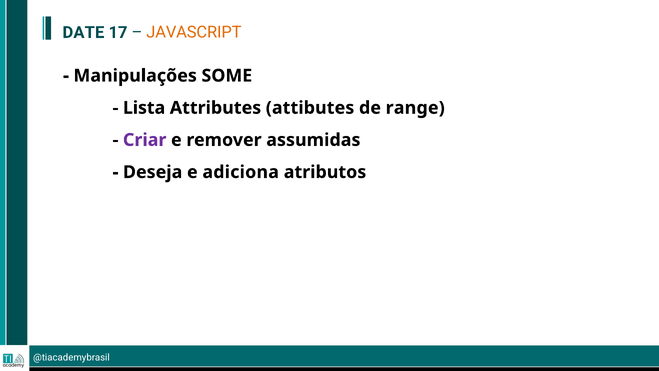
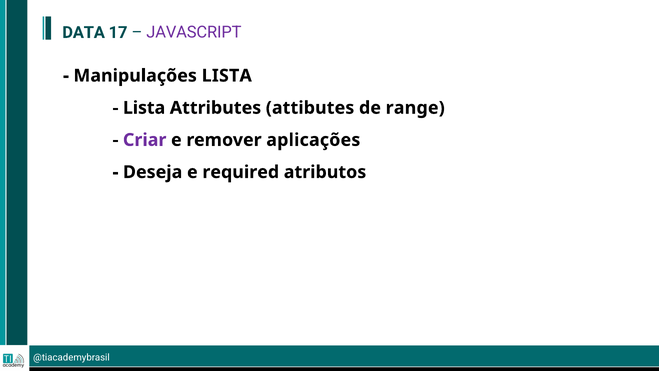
DATE: DATE -> DATA
JAVASCRIPT colour: orange -> purple
Manipulações SOME: SOME -> LISTA
assumidas: assumidas -> aplicações
adiciona: adiciona -> required
